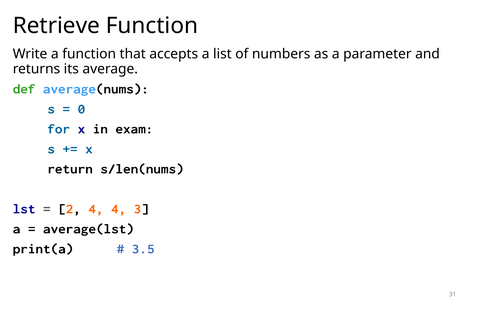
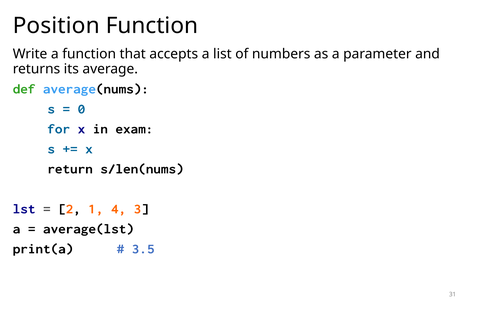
Retrieve: Retrieve -> Position
2 4: 4 -> 1
